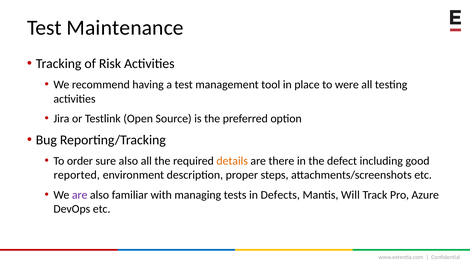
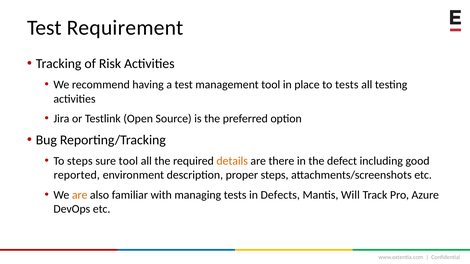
Maintenance: Maintenance -> Requirement
to were: were -> tests
To order: order -> steps
sure also: also -> tool
are at (80, 195) colour: purple -> orange
